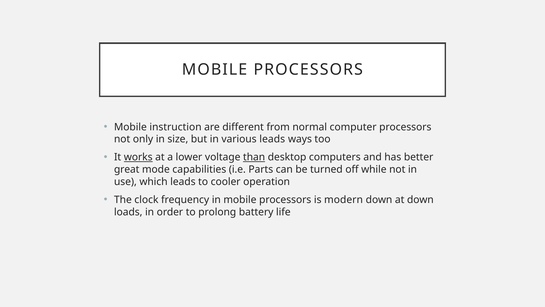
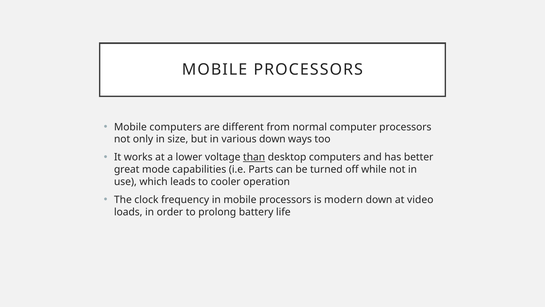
Mobile instruction: instruction -> computers
various leads: leads -> down
works underline: present -> none
at down: down -> video
